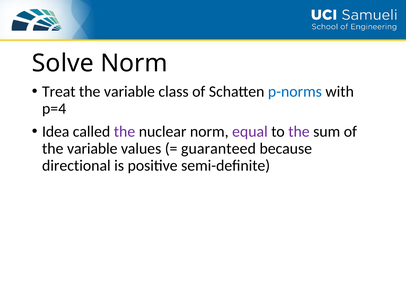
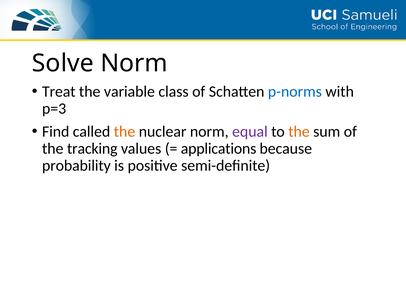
p=4: p=4 -> p=3
Idea: Idea -> Find
the at (125, 131) colour: purple -> orange
the at (299, 131) colour: purple -> orange
variable at (92, 148): variable -> tracking
guaranteed: guaranteed -> applications
directional: directional -> probability
